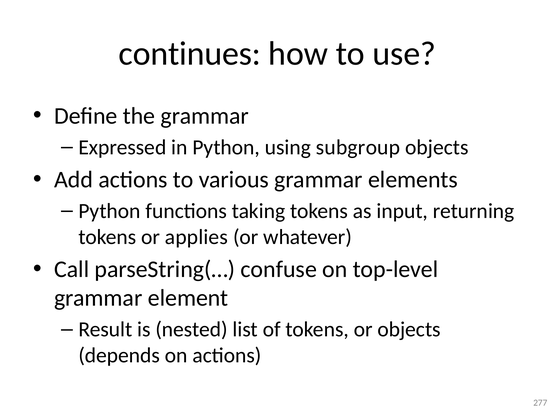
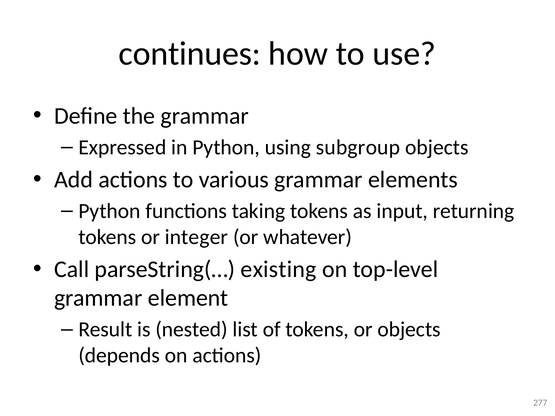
applies: applies -> integer
confuse: confuse -> existing
